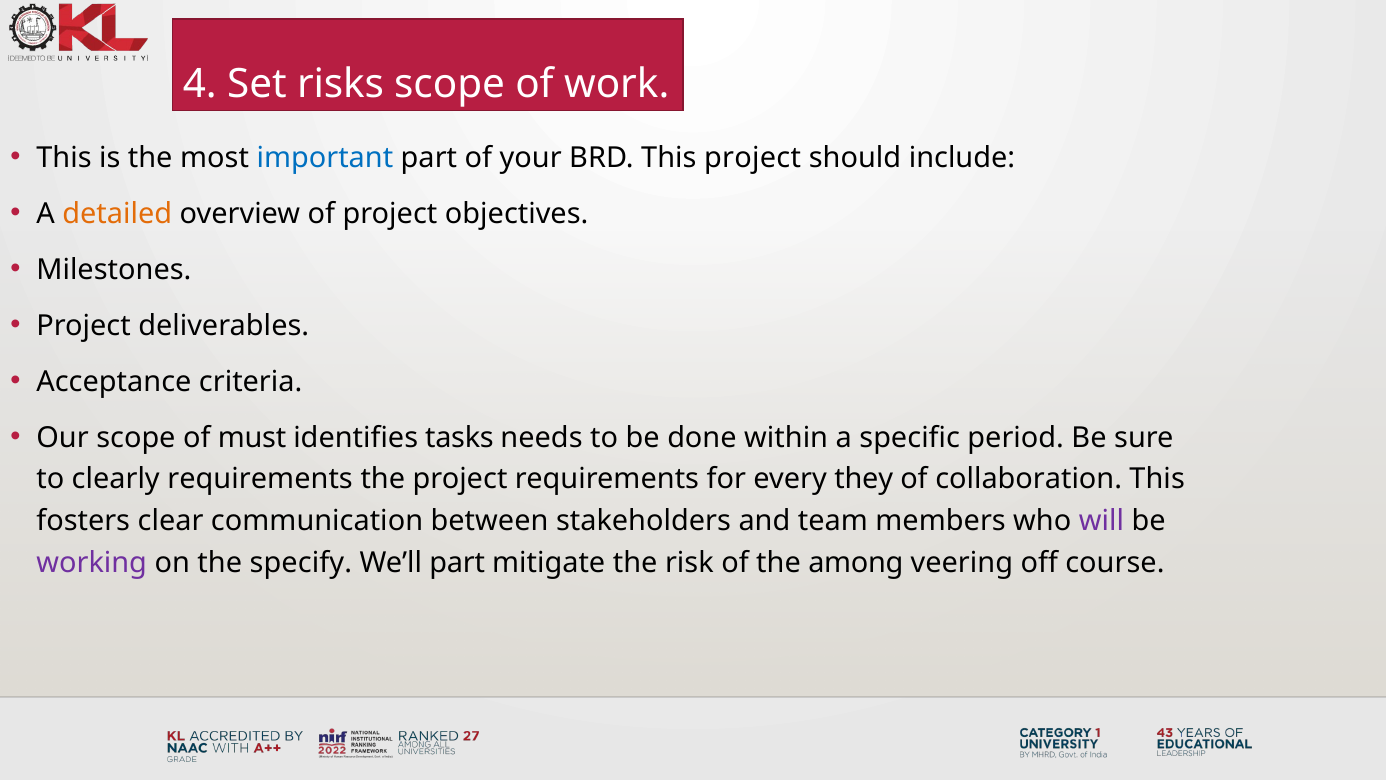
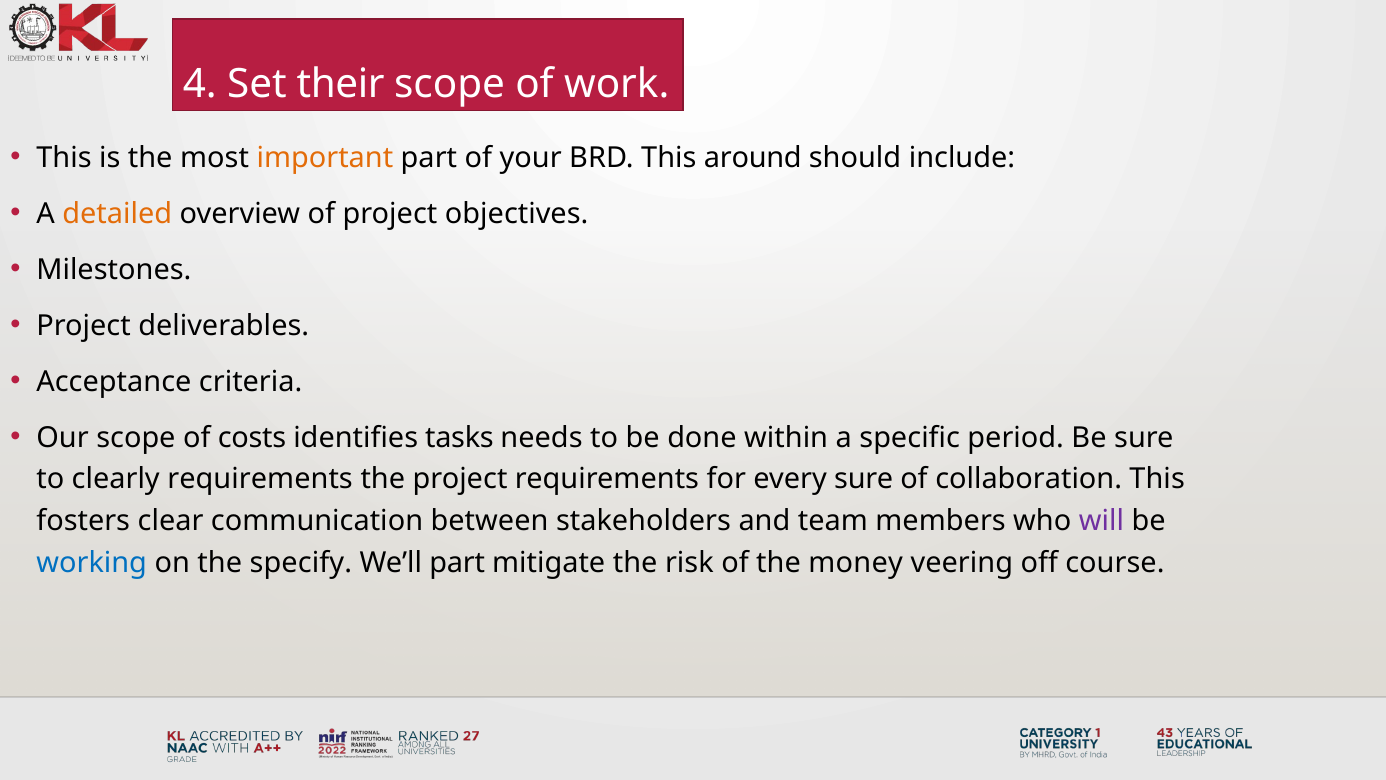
risks: risks -> their
important colour: blue -> orange
This project: project -> around
must: must -> costs
every they: they -> sure
working colour: purple -> blue
among: among -> money
